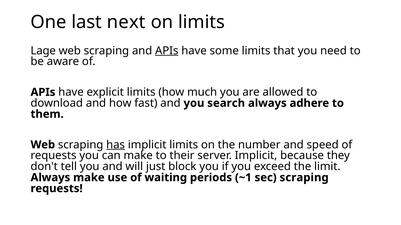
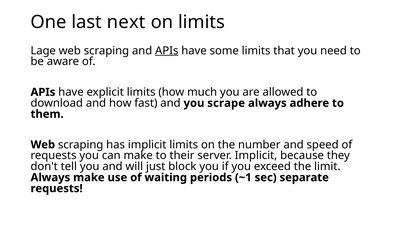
search: search -> scrape
has underline: present -> none
sec scraping: scraping -> separate
